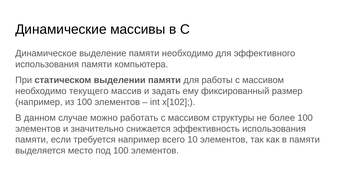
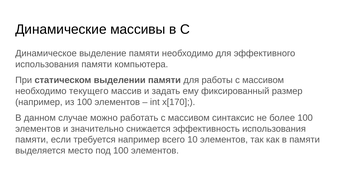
x[102: x[102 -> x[170
структуры: структуры -> синтаксис
